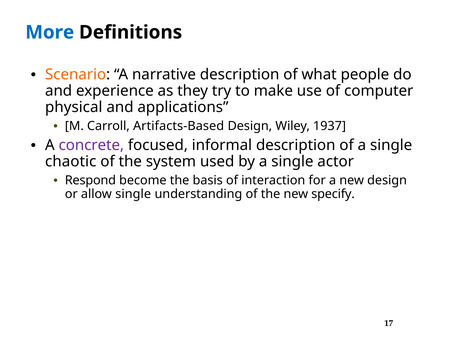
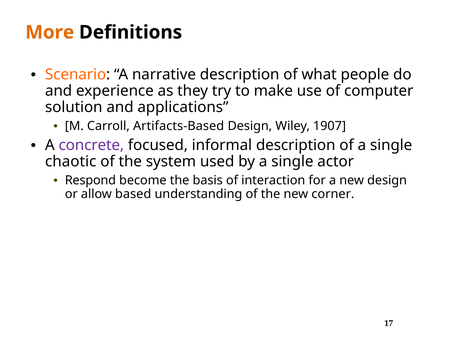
More colour: blue -> orange
physical: physical -> solution
1937: 1937 -> 1907
allow single: single -> based
specify: specify -> corner
